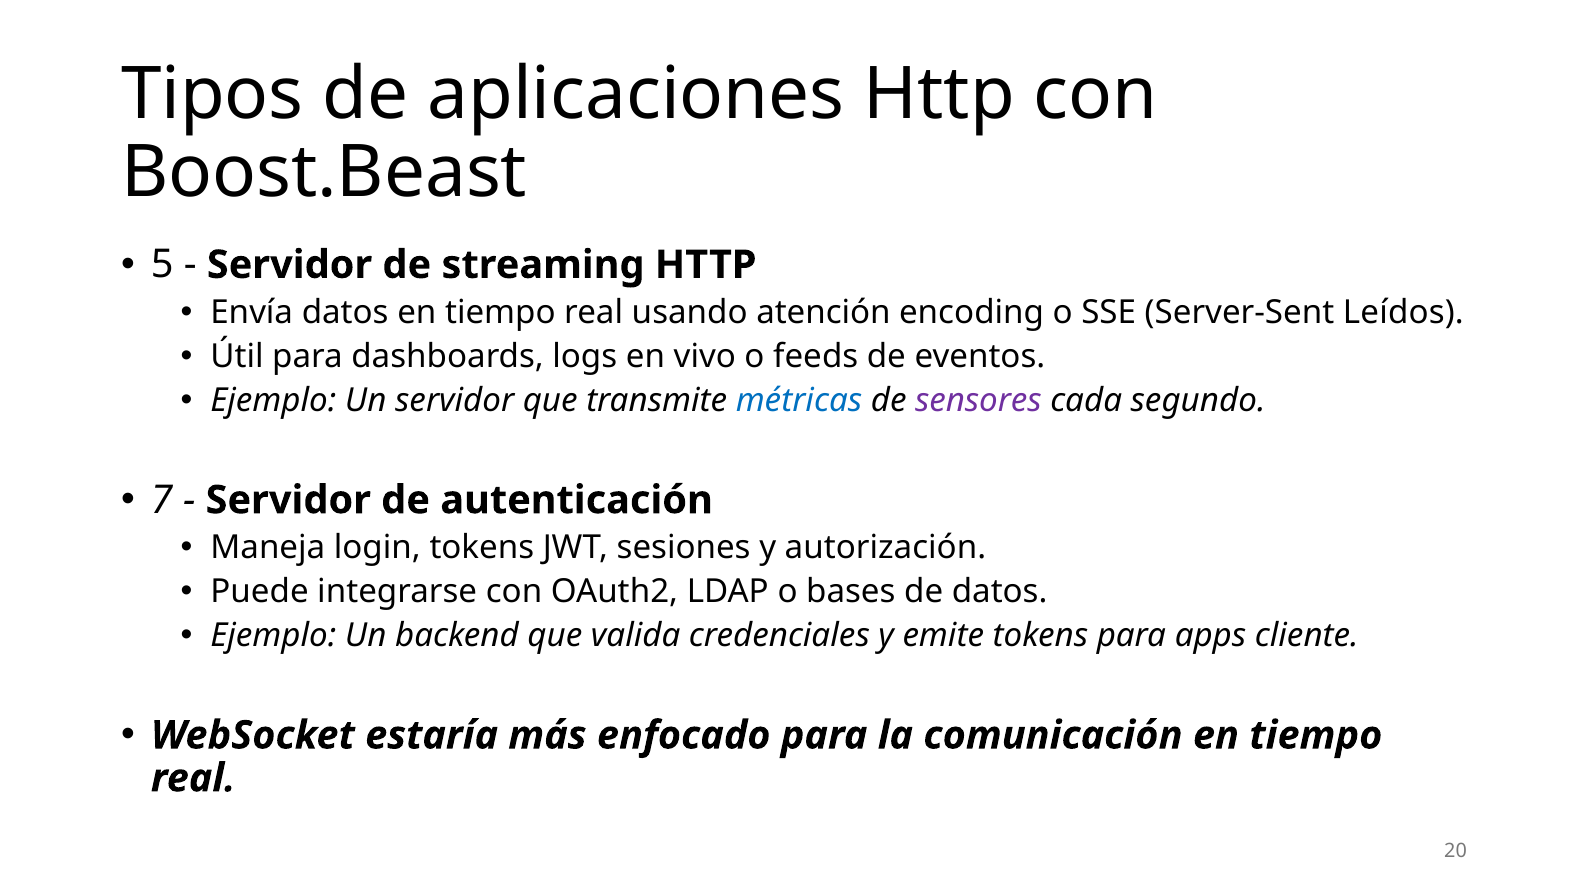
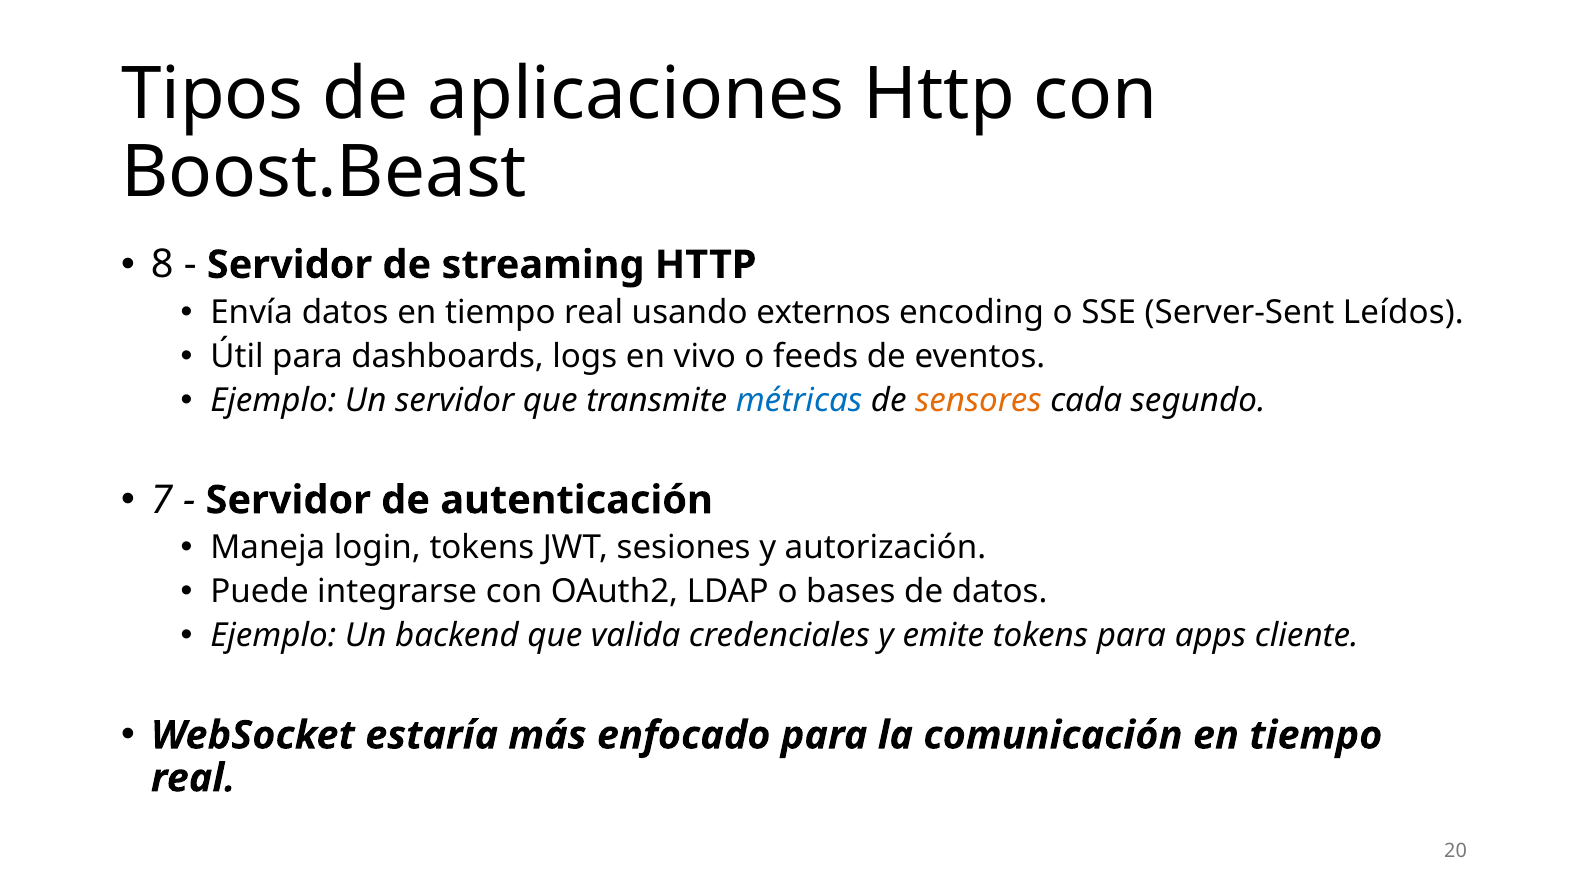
5: 5 -> 8
atención: atención -> externos
sensores colour: purple -> orange
